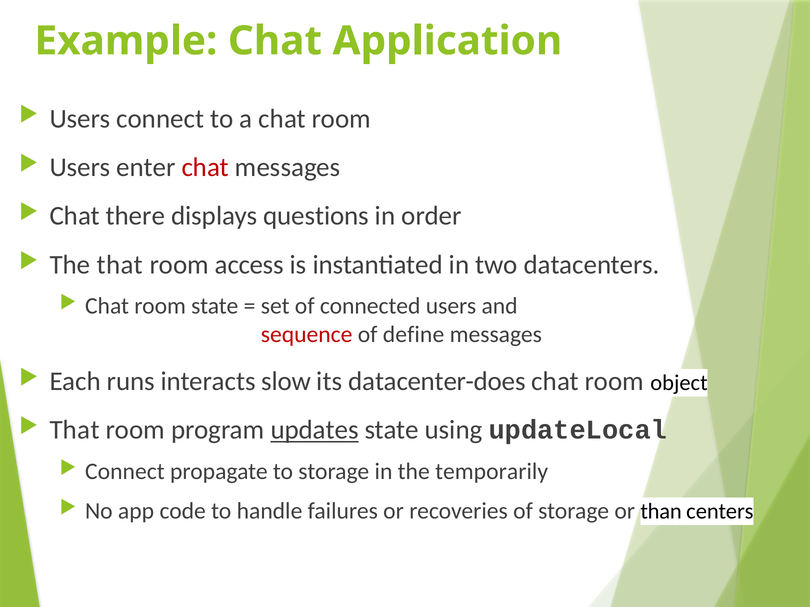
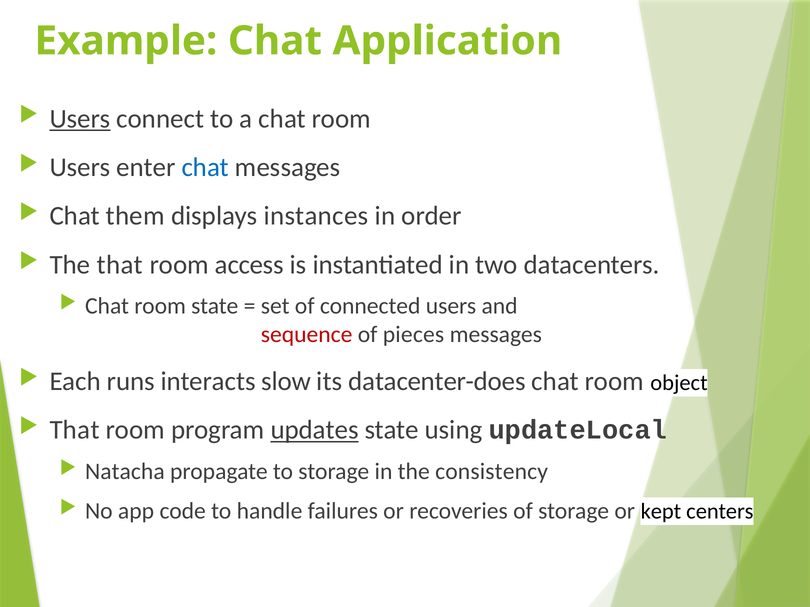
Users at (80, 119) underline: none -> present
chat at (205, 168) colour: red -> blue
there: there -> them
questions: questions -> instances
define: define -> pieces
Connect at (125, 472): Connect -> Natacha
temporarily: temporarily -> consistency
than: than -> kept
